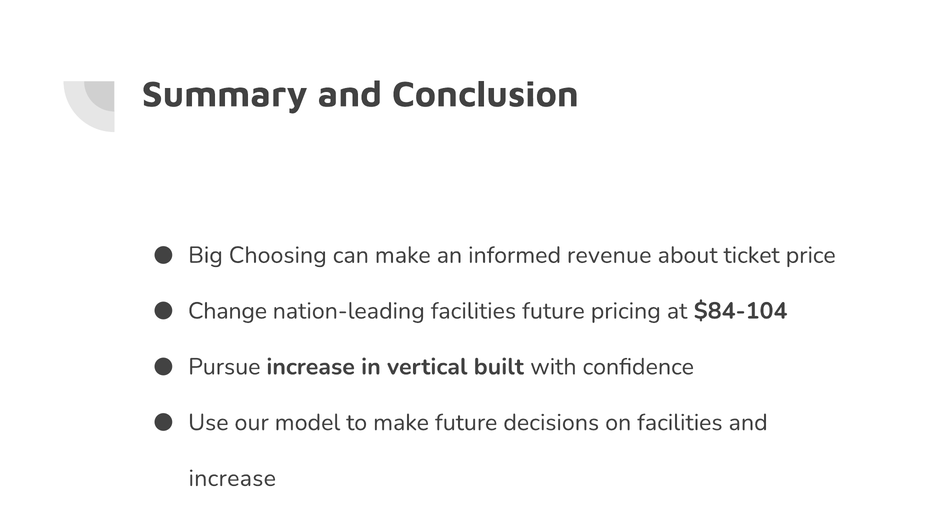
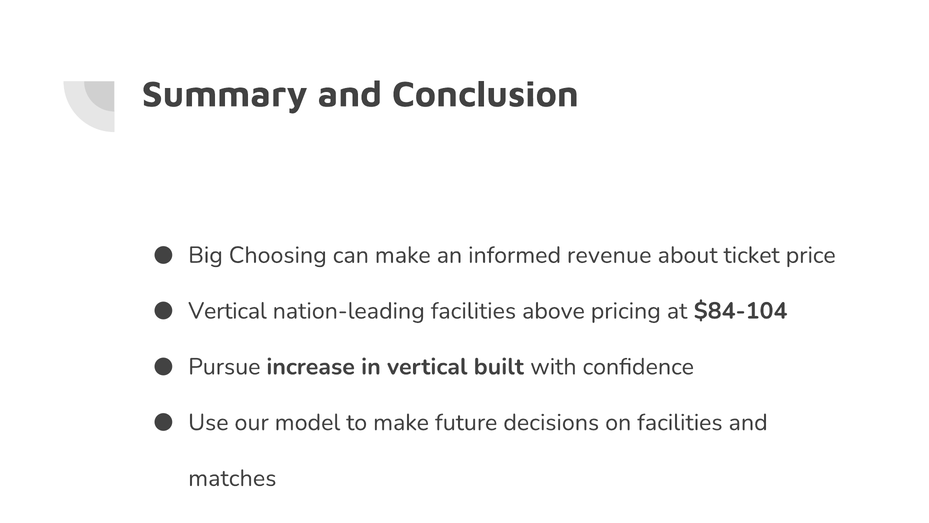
Change at (228, 311): Change -> Vertical
facilities future: future -> above
increase at (232, 478): increase -> matches
